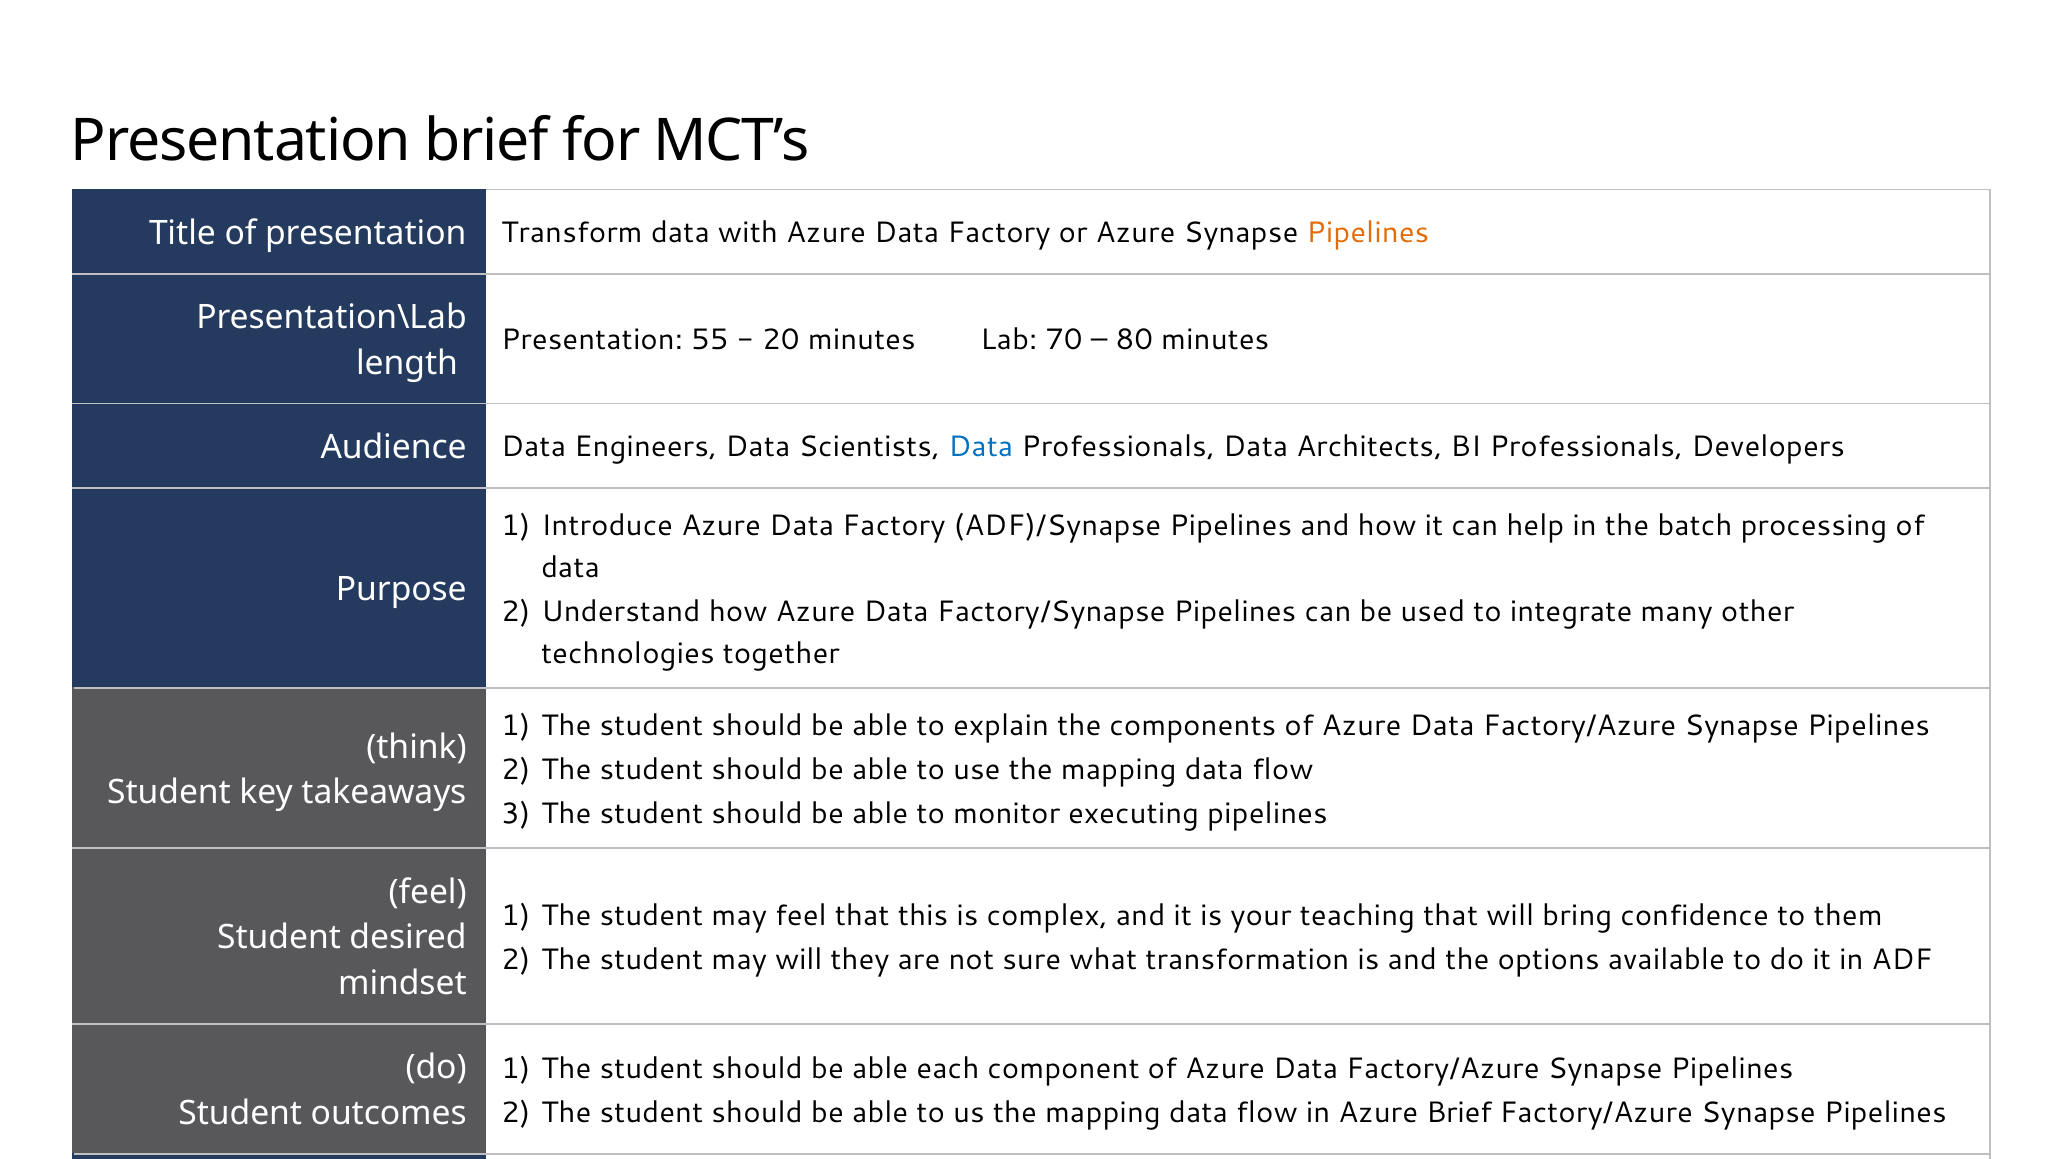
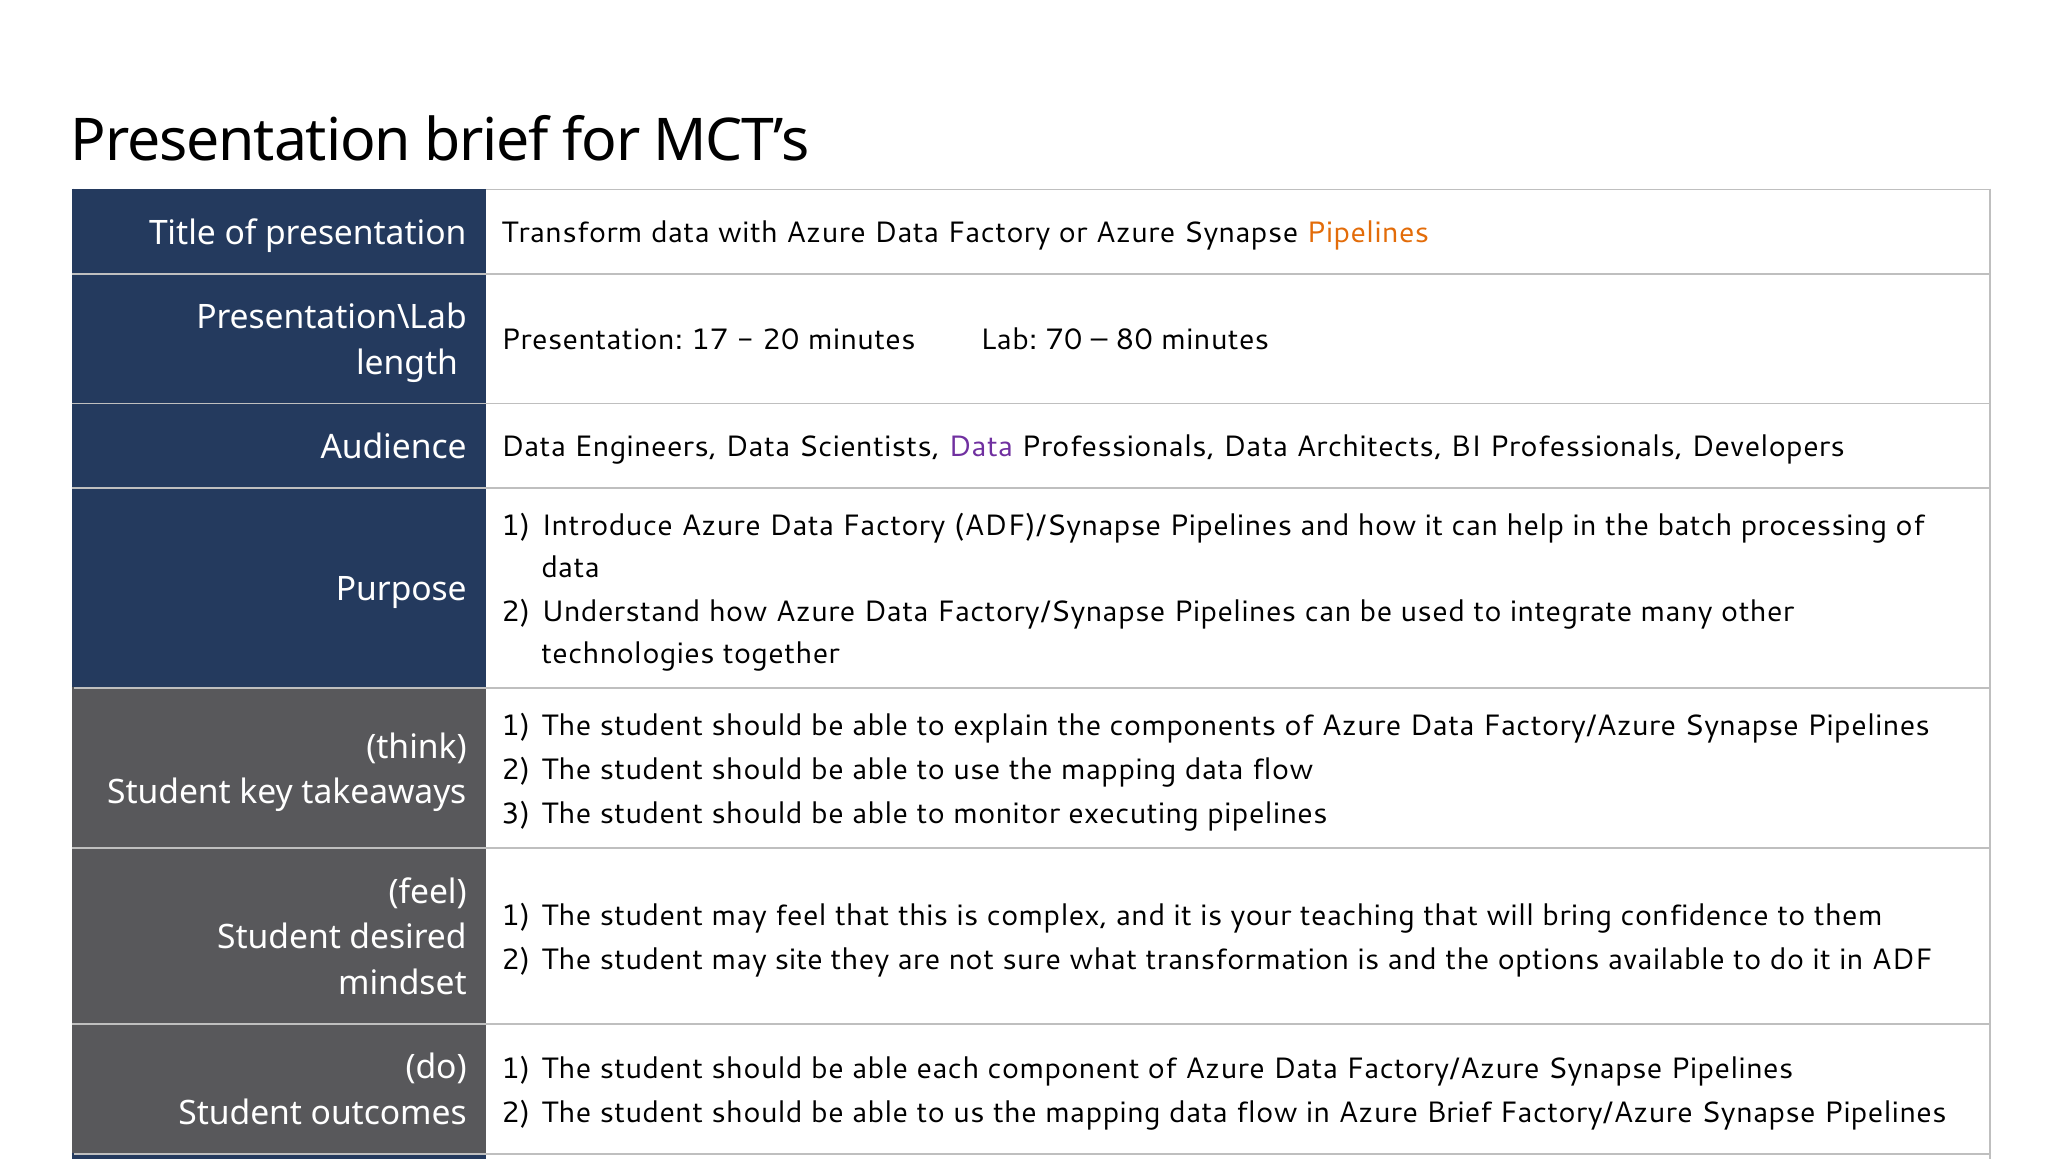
55: 55 -> 17
Data at (981, 447) colour: blue -> purple
may will: will -> site
